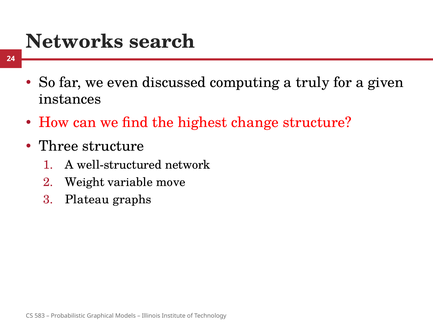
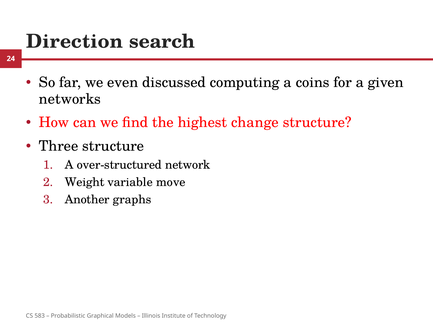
Networks: Networks -> Direction
truly: truly -> coins
instances: instances -> networks
well-structured: well-structured -> over-structured
Plateau: Plateau -> Another
